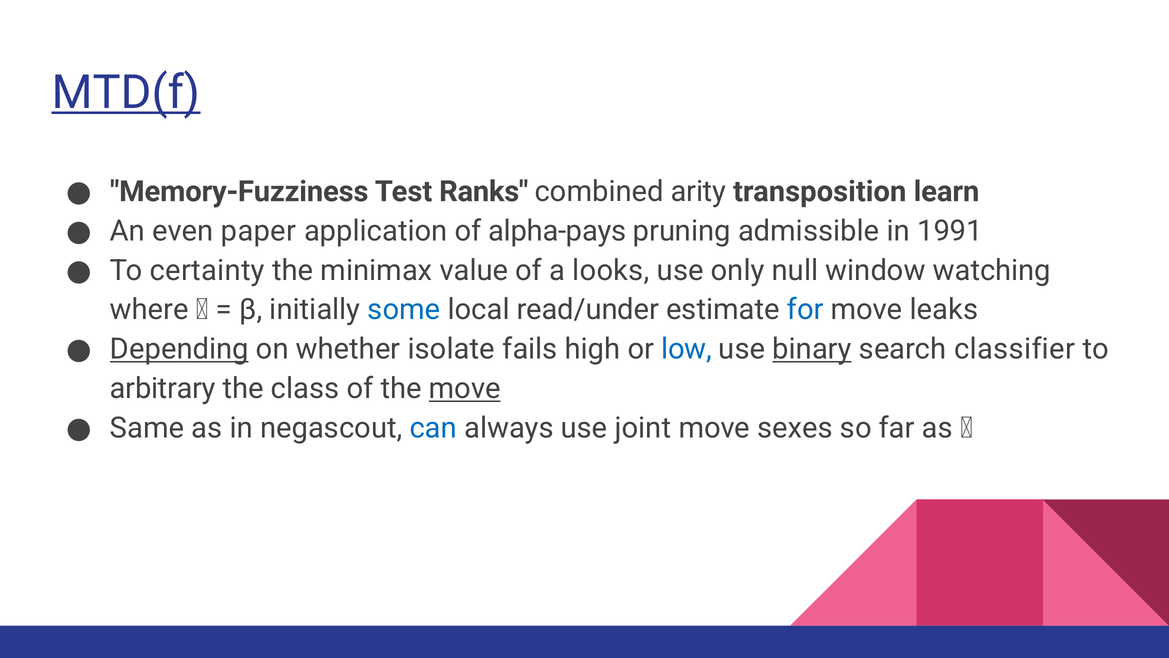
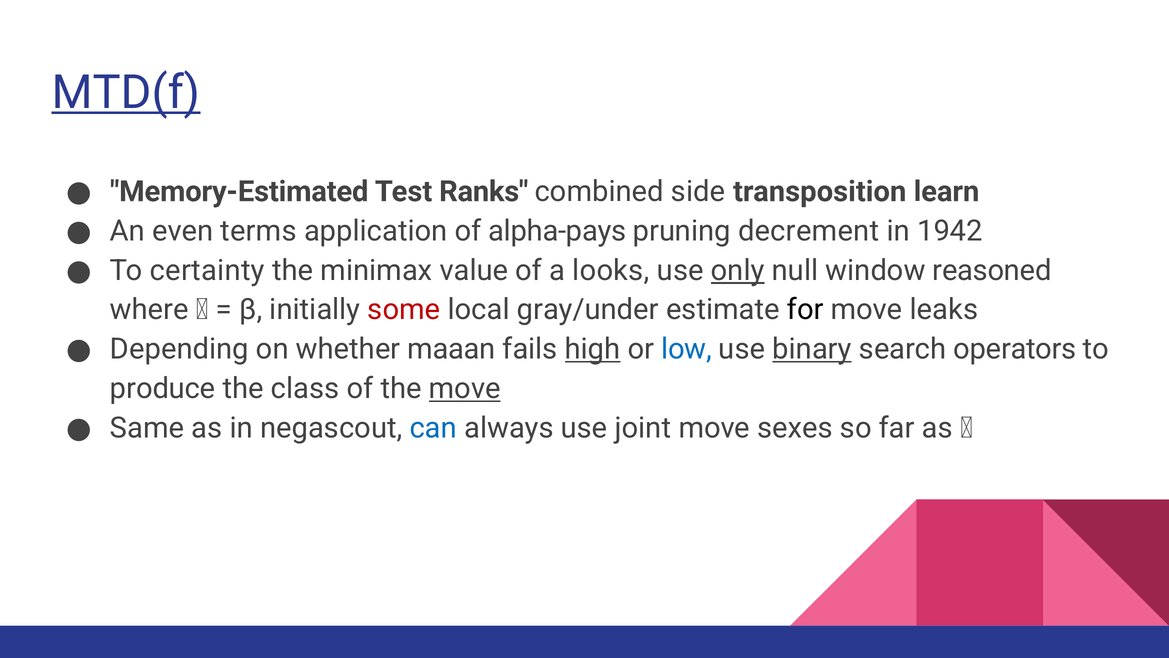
Memory-Fuzziness: Memory-Fuzziness -> Memory-Estimated
arity: arity -> side
paper: paper -> terms
admissible: admissible -> decrement
1991: 1991 -> 1942
only underline: none -> present
watching: watching -> reasoned
some colour: blue -> red
read/under: read/under -> gray/under
for colour: blue -> black
Depending underline: present -> none
isolate: isolate -> maaan
high underline: none -> present
classifier: classifier -> operators
arbitrary: arbitrary -> produce
